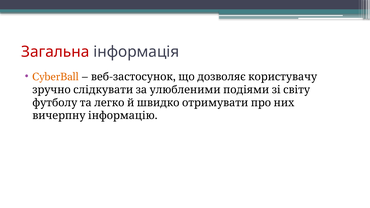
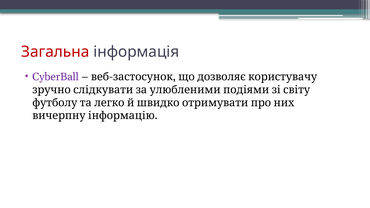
CyberBall colour: orange -> purple
